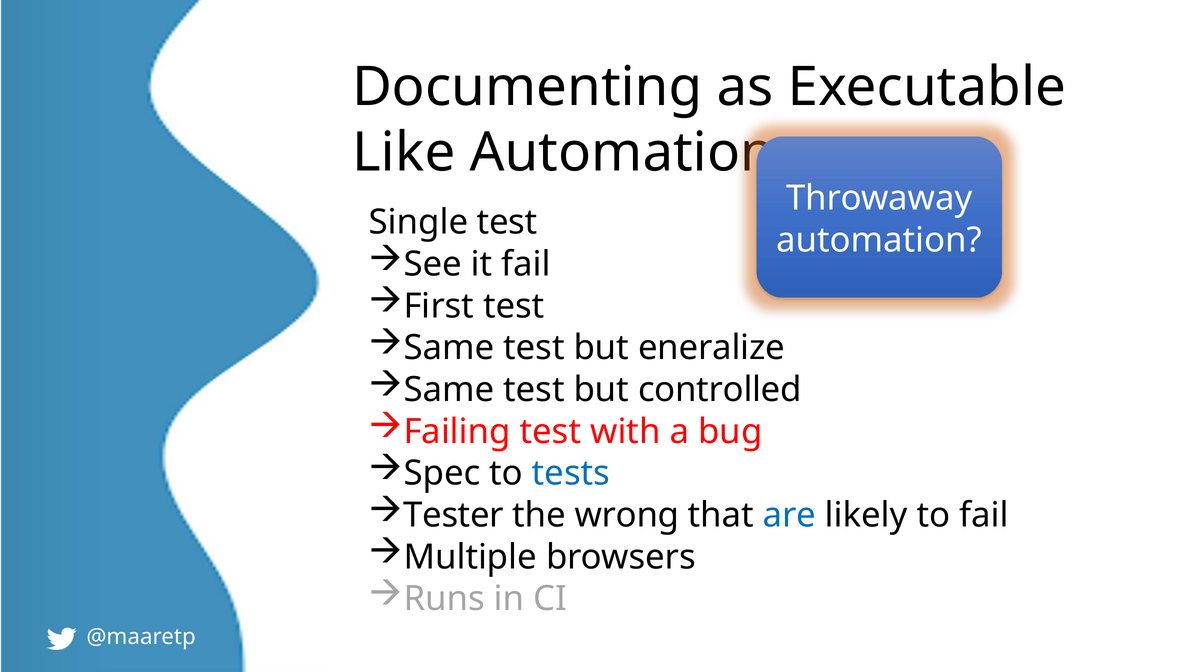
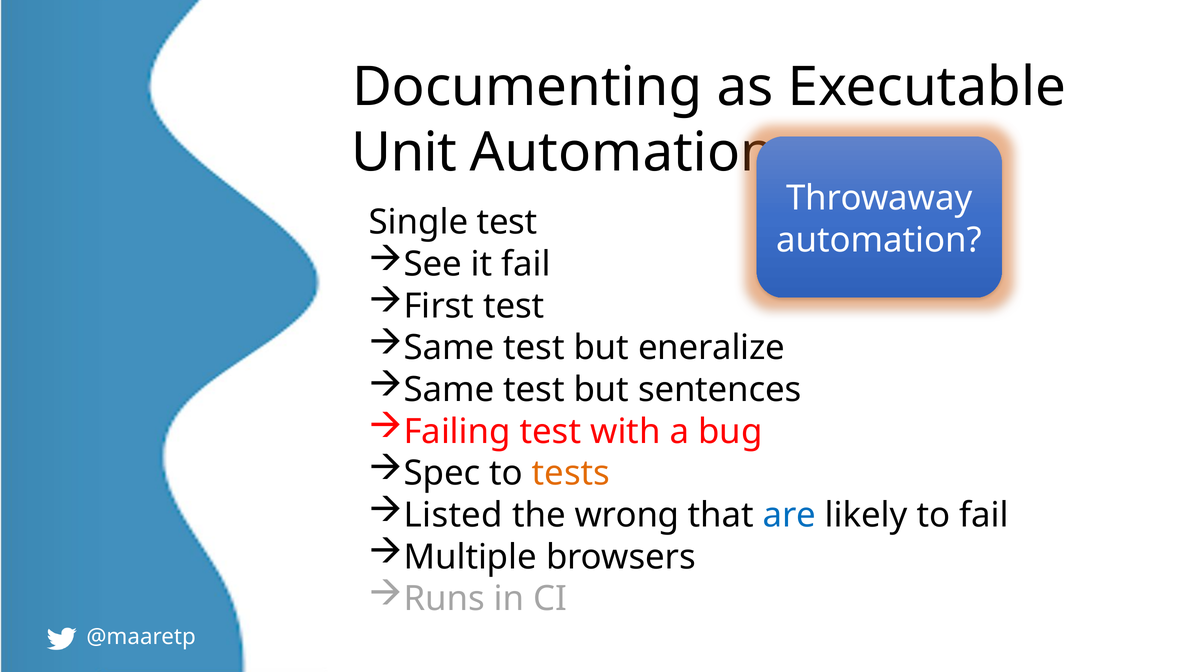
Like: Like -> Unit
controlled: controlled -> sentences
tests colour: blue -> orange
Tester: Tester -> Listed
